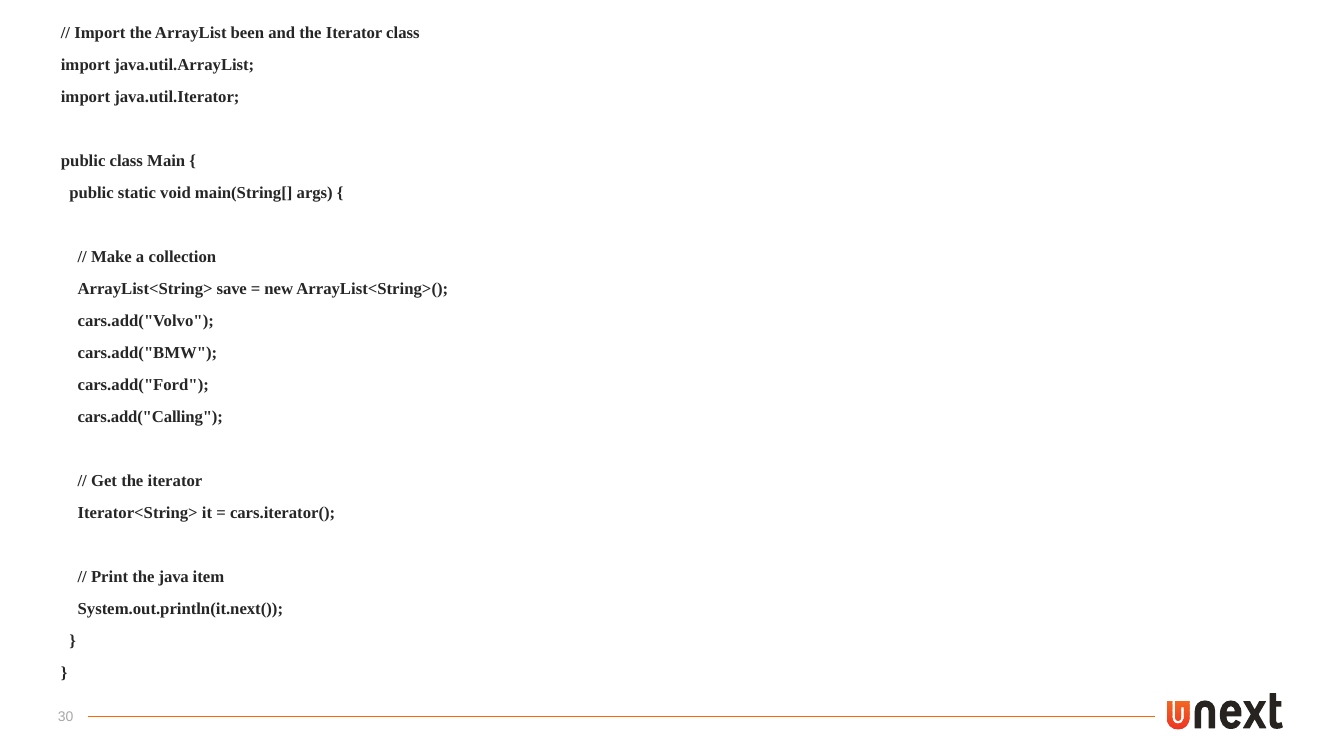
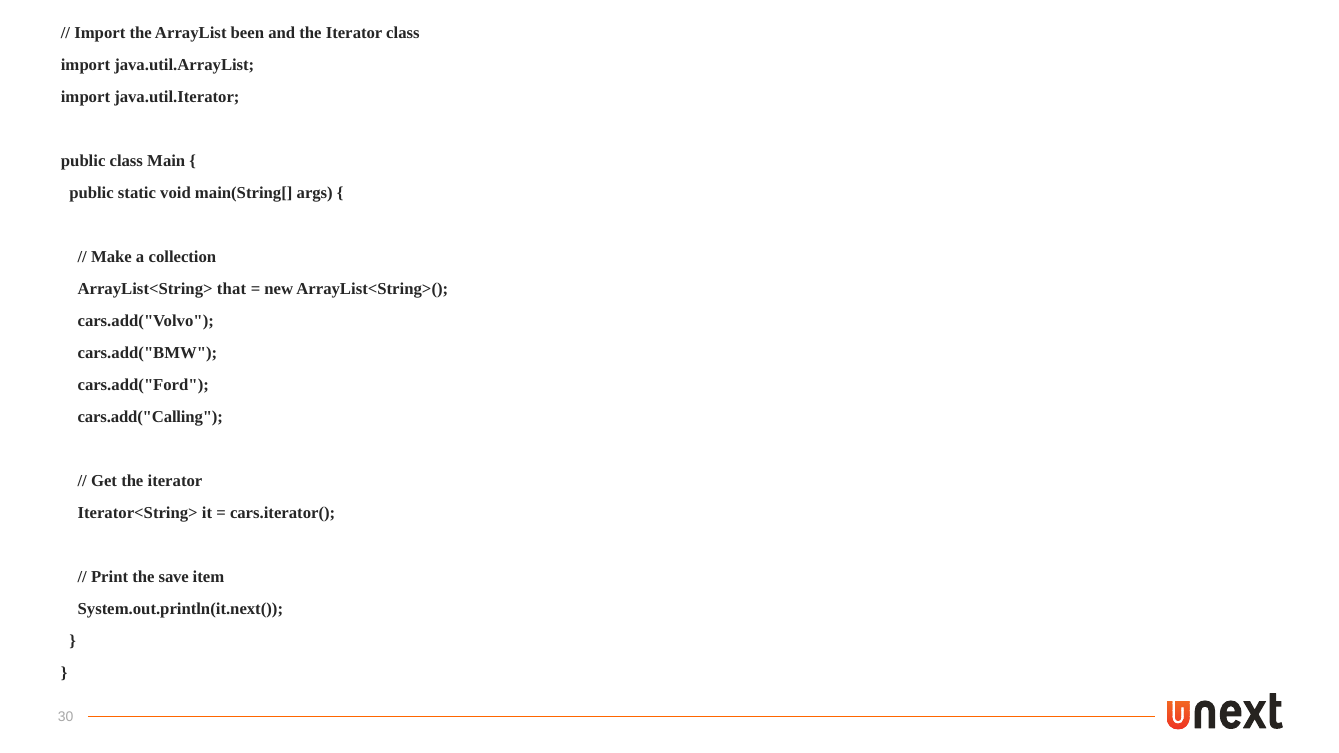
save: save -> that
java: java -> save
